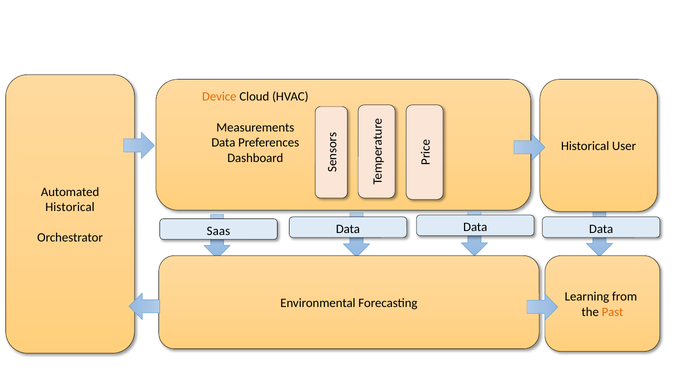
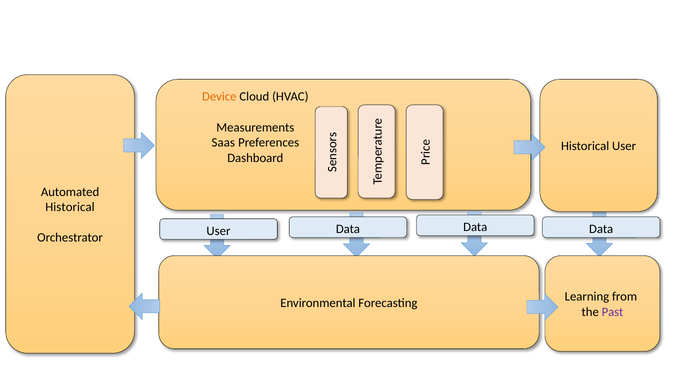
Data at (223, 143): Data -> Saas
Saas at (218, 231): Saas -> User
Past colour: orange -> purple
